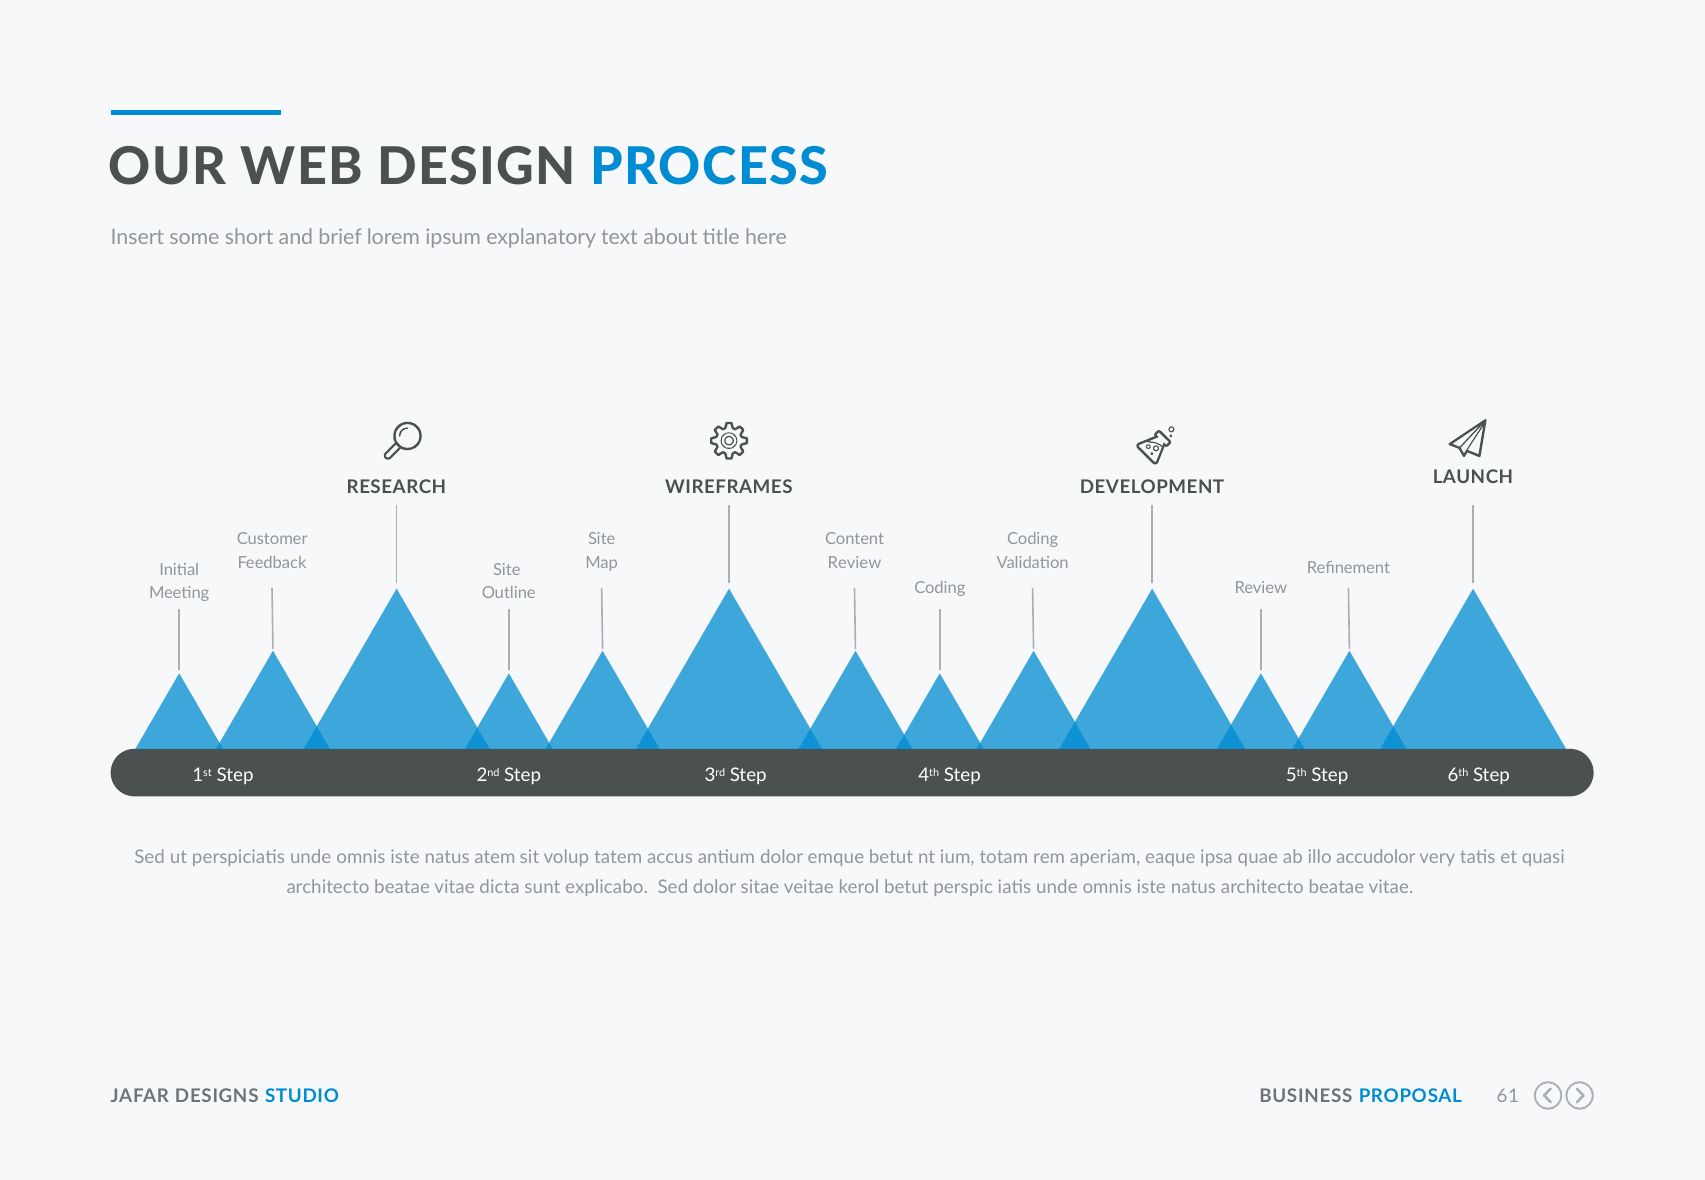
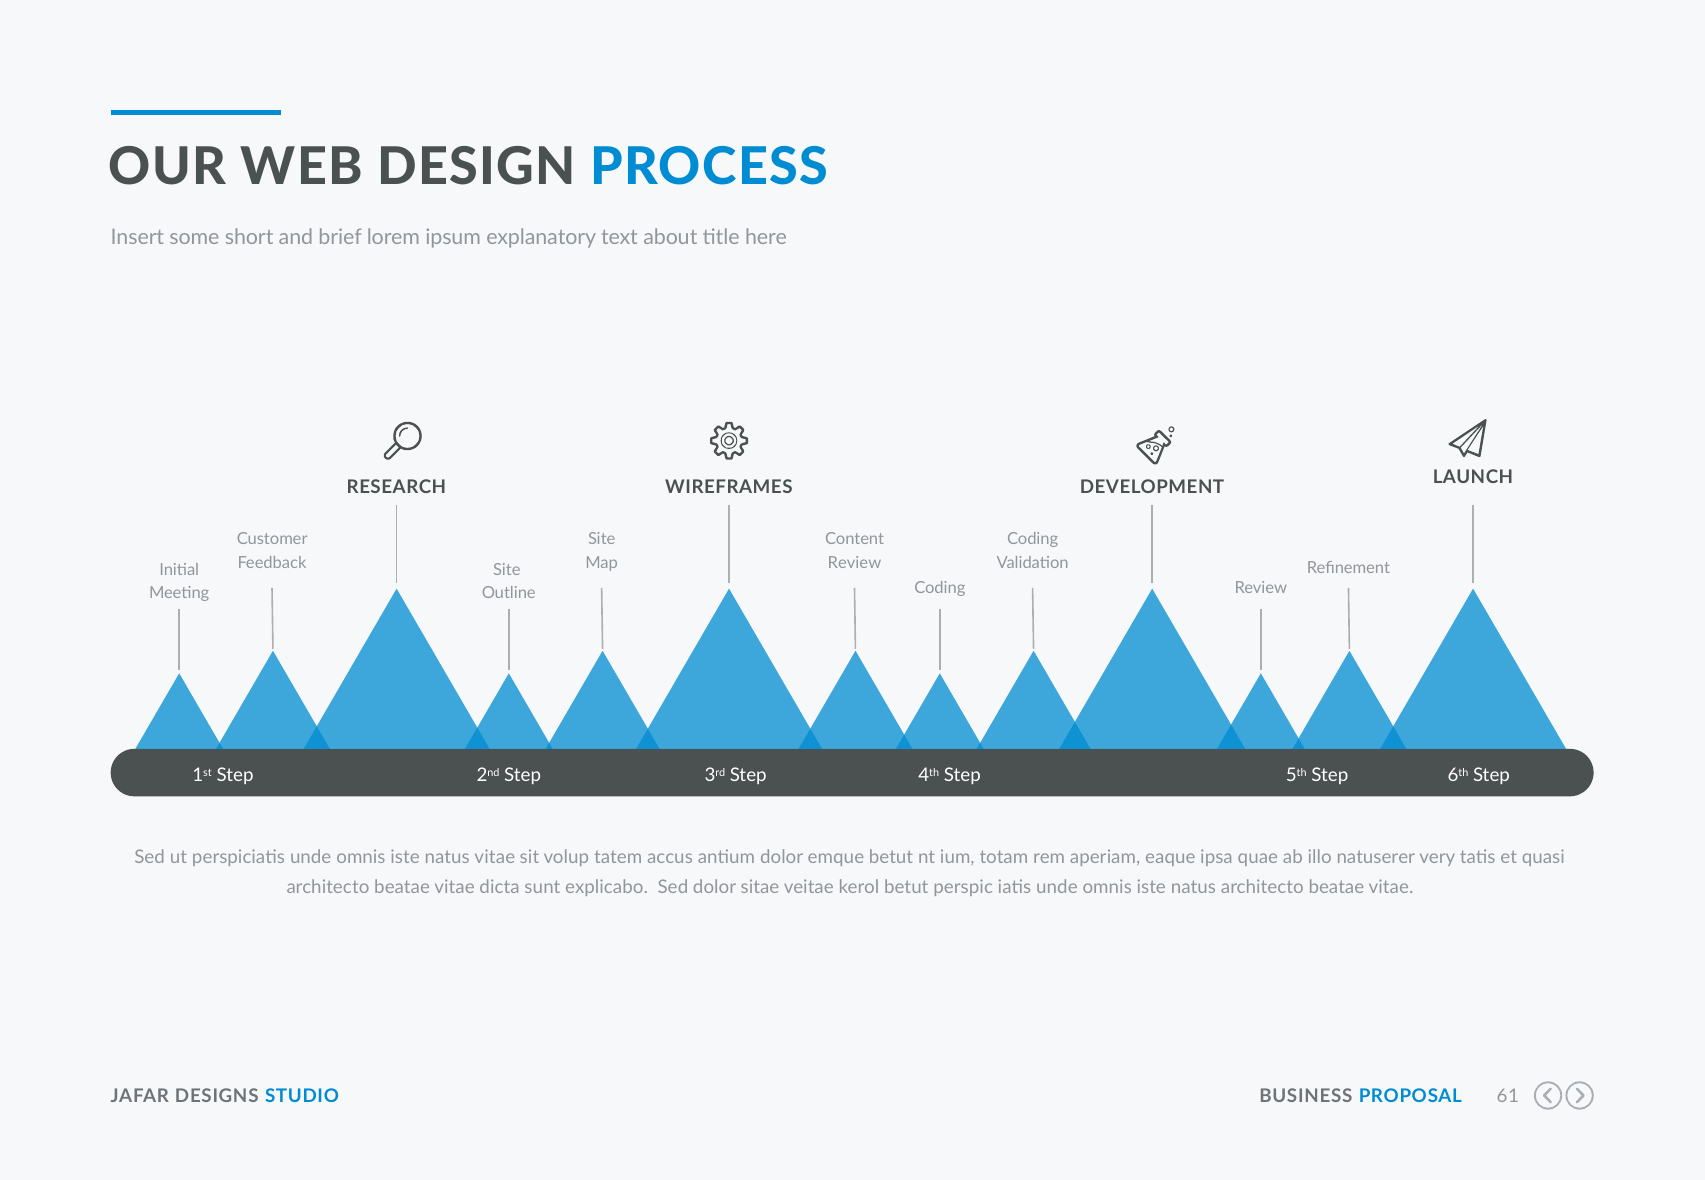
natus atem: atem -> vitae
accudolor: accudolor -> natuserer
